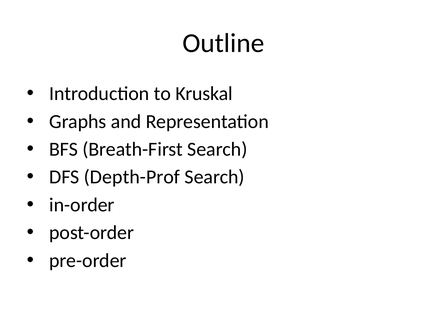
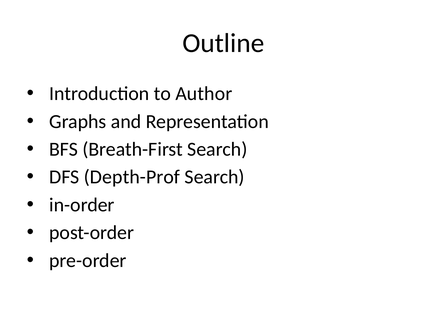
Kruskal: Kruskal -> Author
